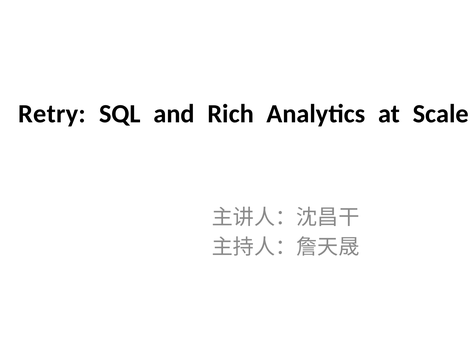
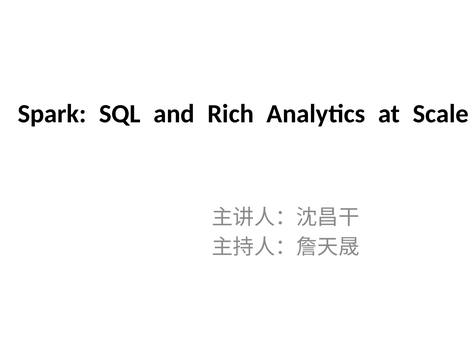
Retry: Retry -> Spark
